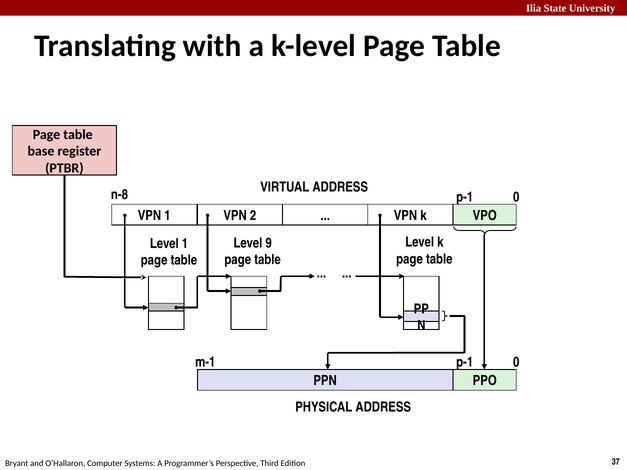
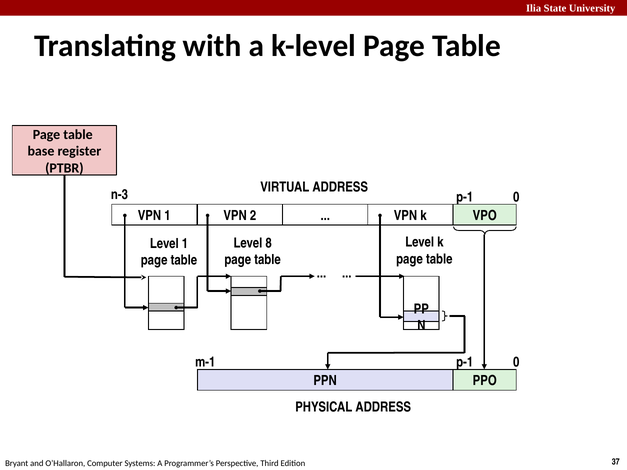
n-8: n-8 -> n-3
9: 9 -> 8
